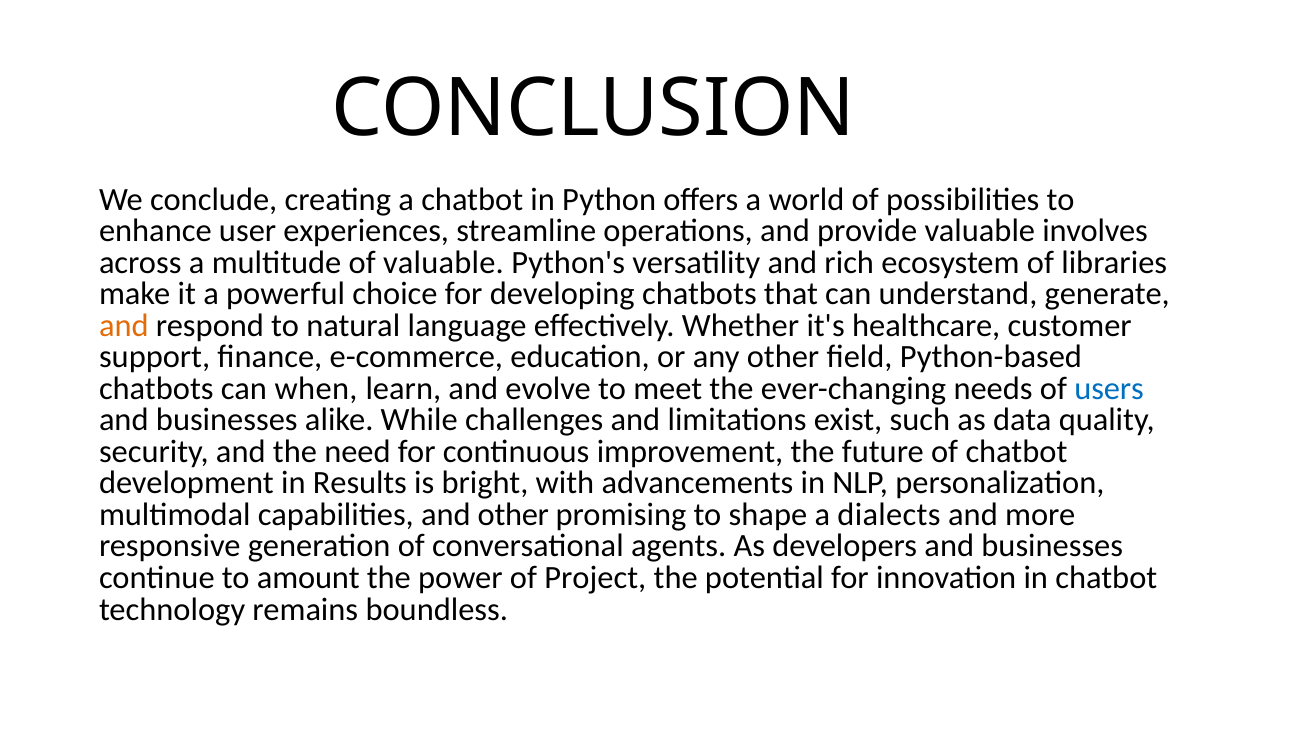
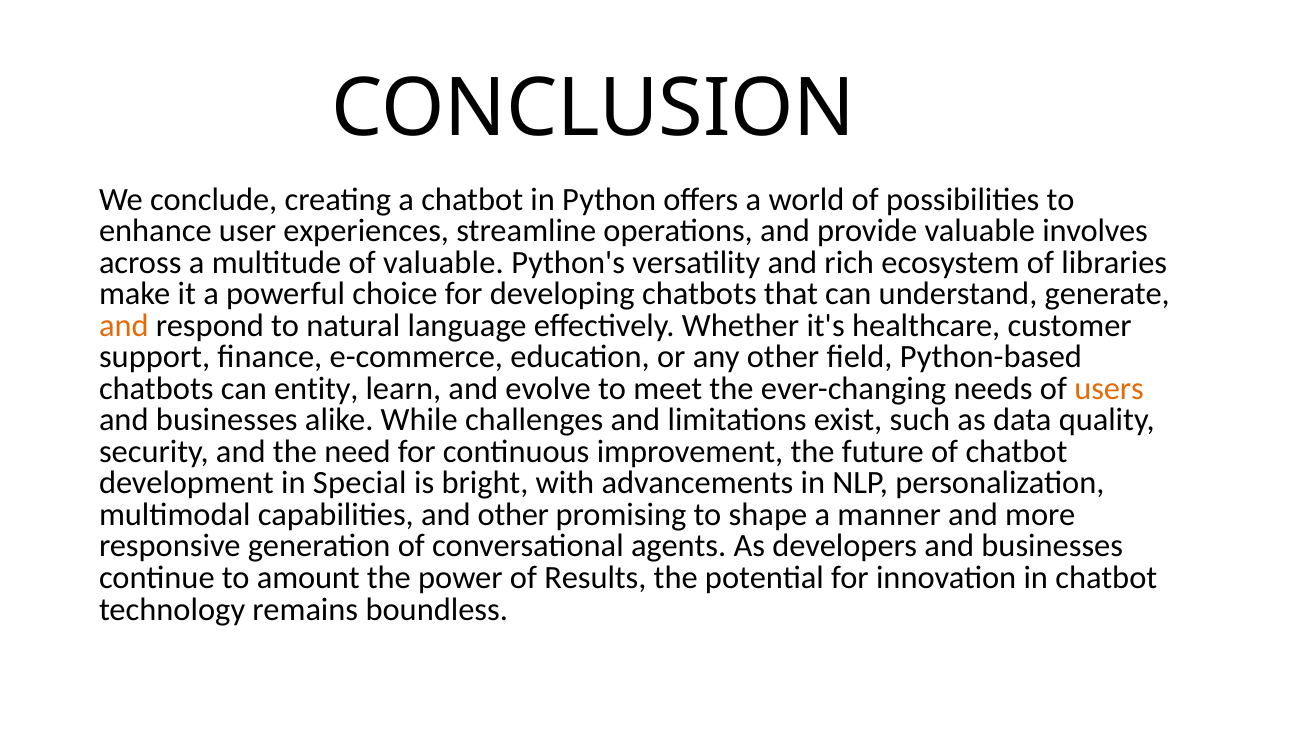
when: when -> entity
users colour: blue -> orange
Results: Results -> Special
dialects: dialects -> manner
Project: Project -> Results
